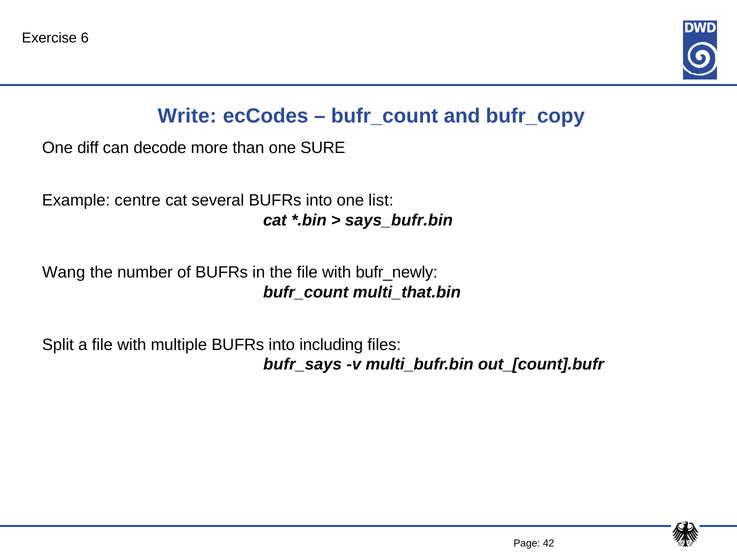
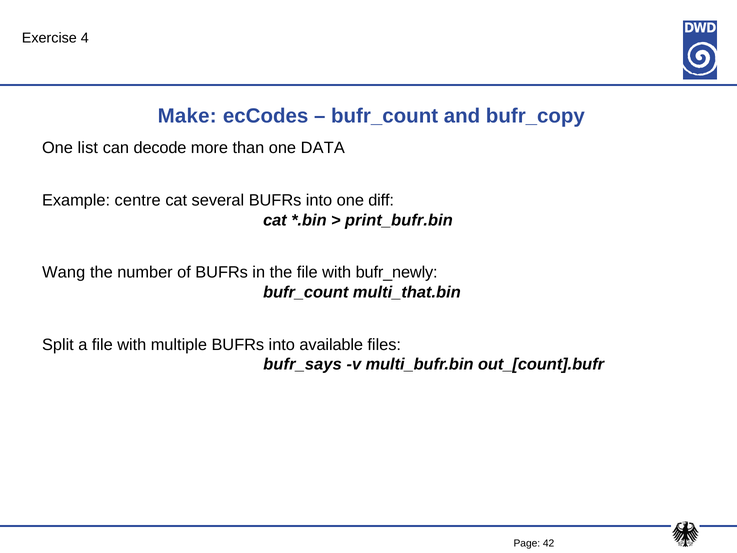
6: 6 -> 4
Write: Write -> Make
diff: diff -> list
SURE: SURE -> DATA
list: list -> diff
says_bufr.bin: says_bufr.bin -> print_bufr.bin
including: including -> available
